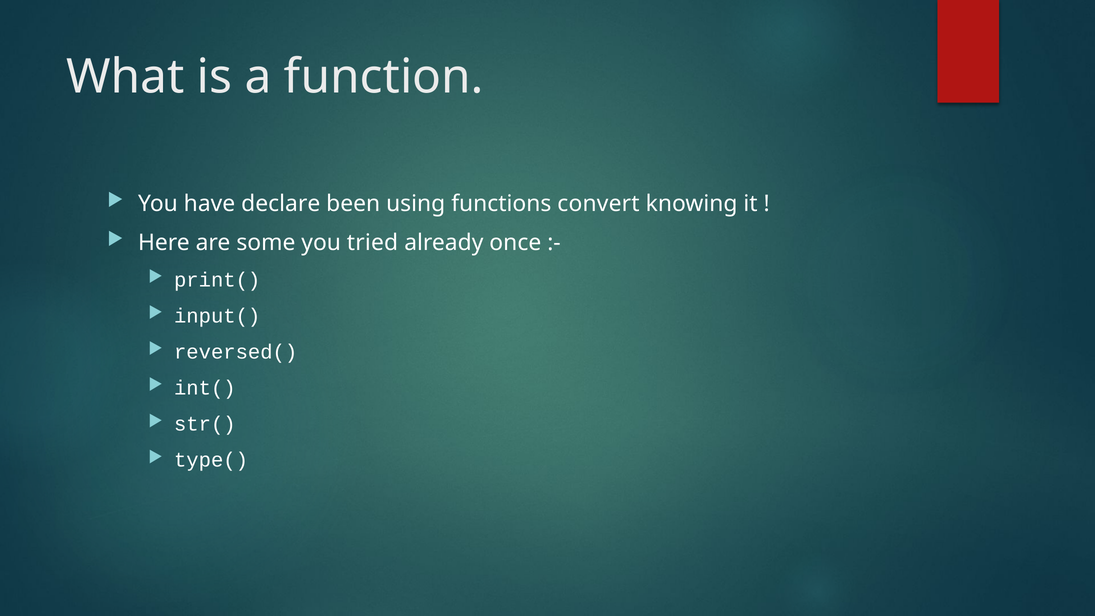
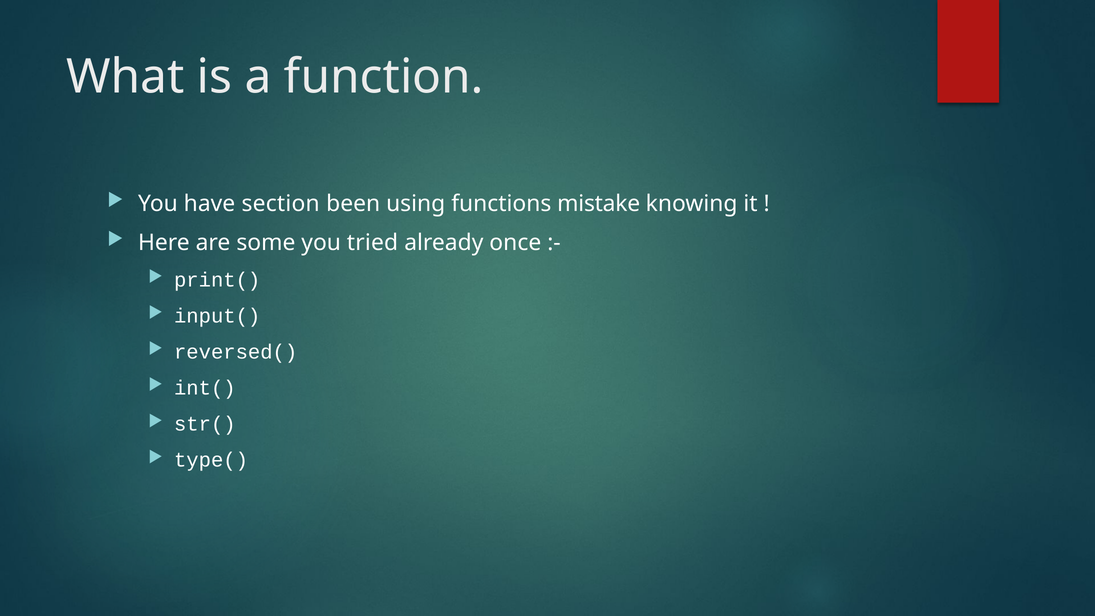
declare: declare -> section
convert: convert -> mistake
